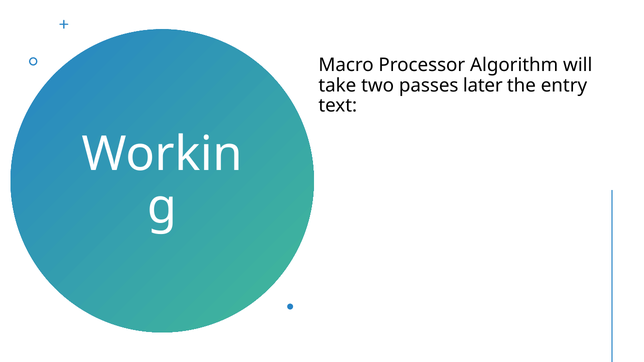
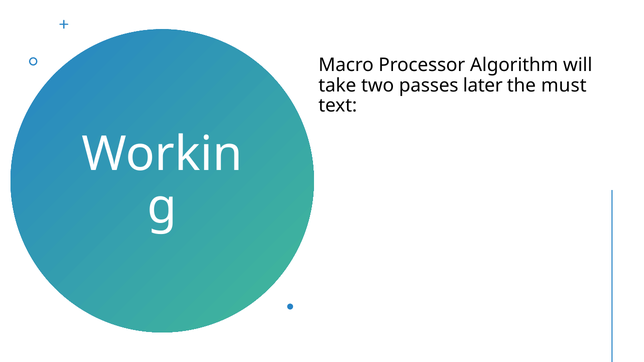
entry: entry -> must
